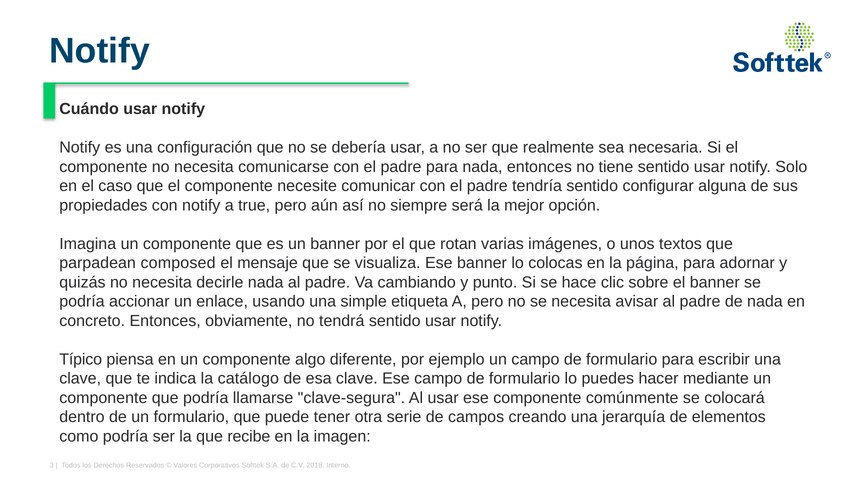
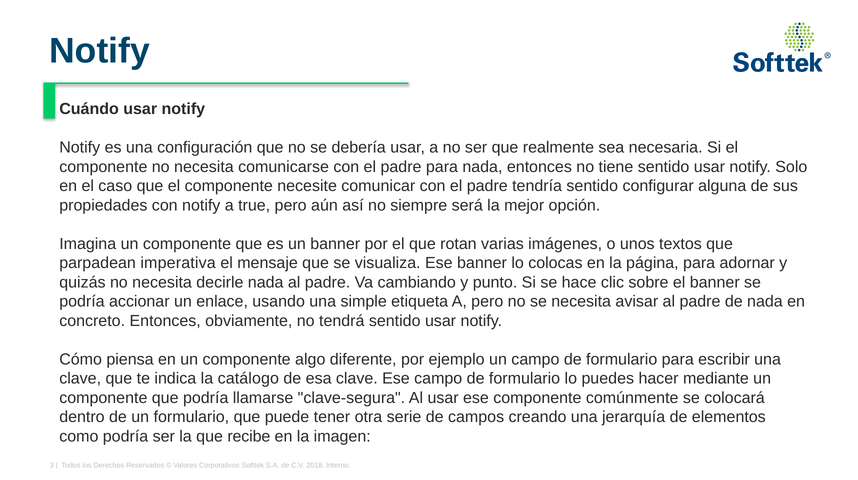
composed: composed -> imperativa
Típico: Típico -> Cómo
